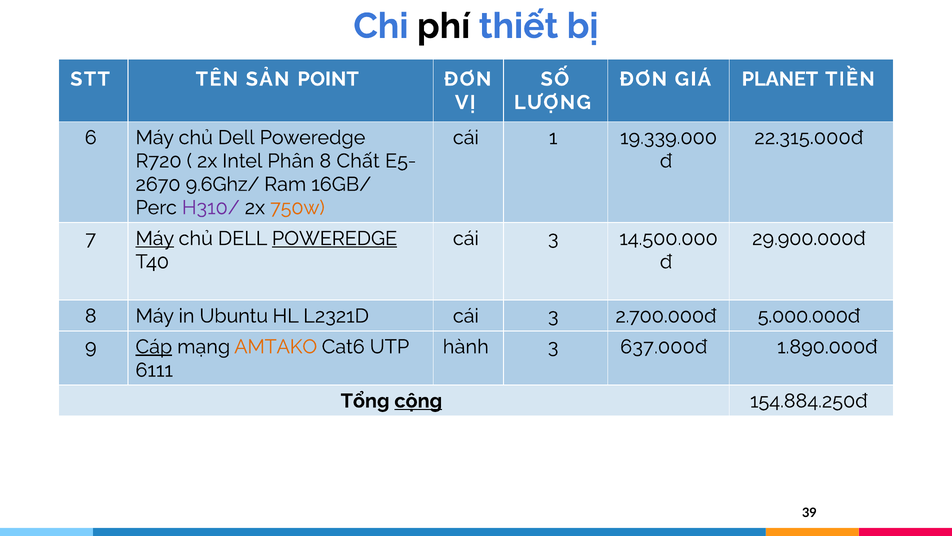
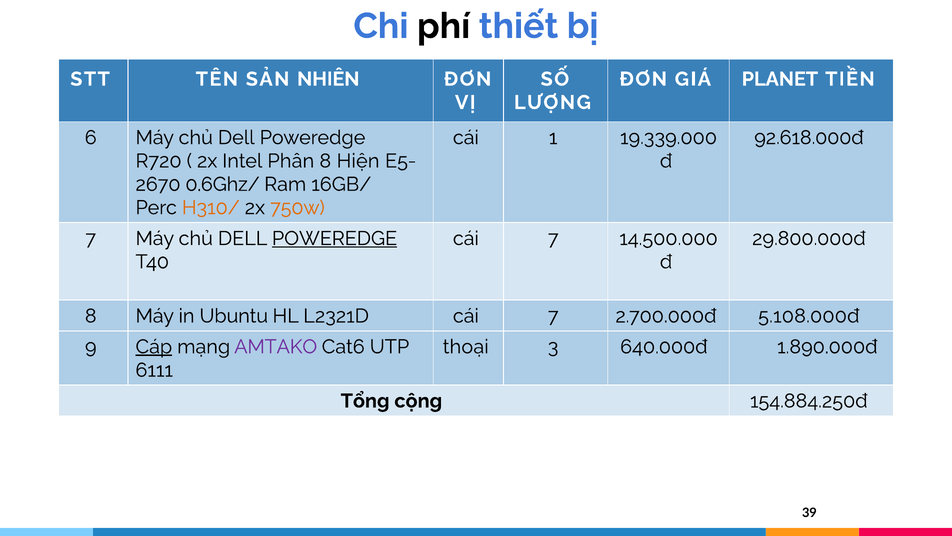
POINT: POINT -> NHIÊN
22.315.000đ: 22.315.000đ -> 92.618.000đ
Chất: Chất -> Hiện
9.6Ghz/: 9.6Ghz/ -> 0.6Ghz/
H310/ colour: purple -> orange
Máy at (155, 238) underline: present -> none
3 at (553, 238): 3 -> 7
29.900.000đ: 29.900.000đ -> 29.800.000đ
L2321D cái 3: 3 -> 7
5.000.000đ: 5.000.000đ -> 5.108.000đ
AMTAKO colour: orange -> purple
hành: hành -> thoại
637.000đ: 637.000đ -> 640.000đ
cộng underline: present -> none
